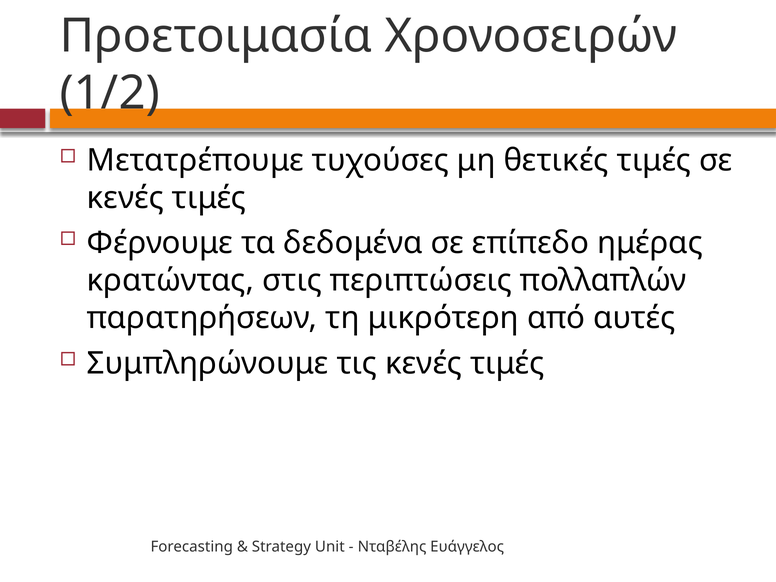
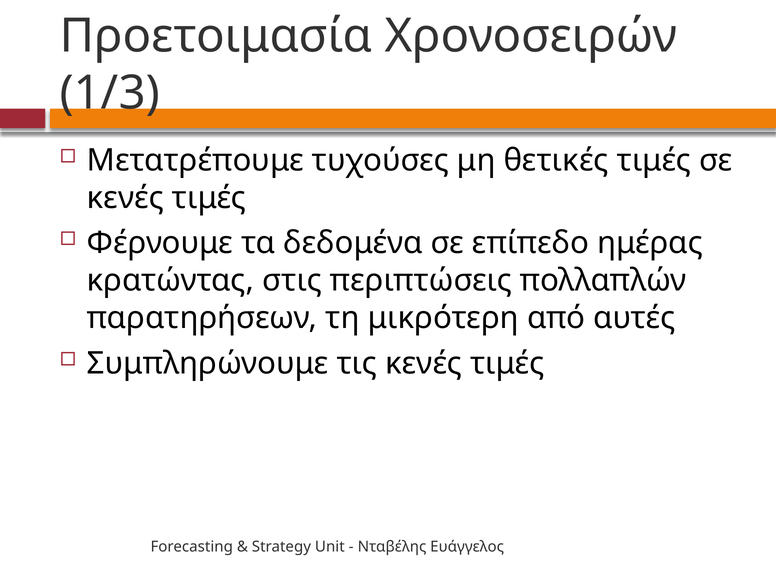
1/2: 1/2 -> 1/3
